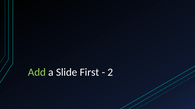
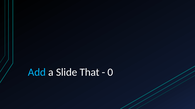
Add colour: light green -> light blue
First: First -> That
2: 2 -> 0
